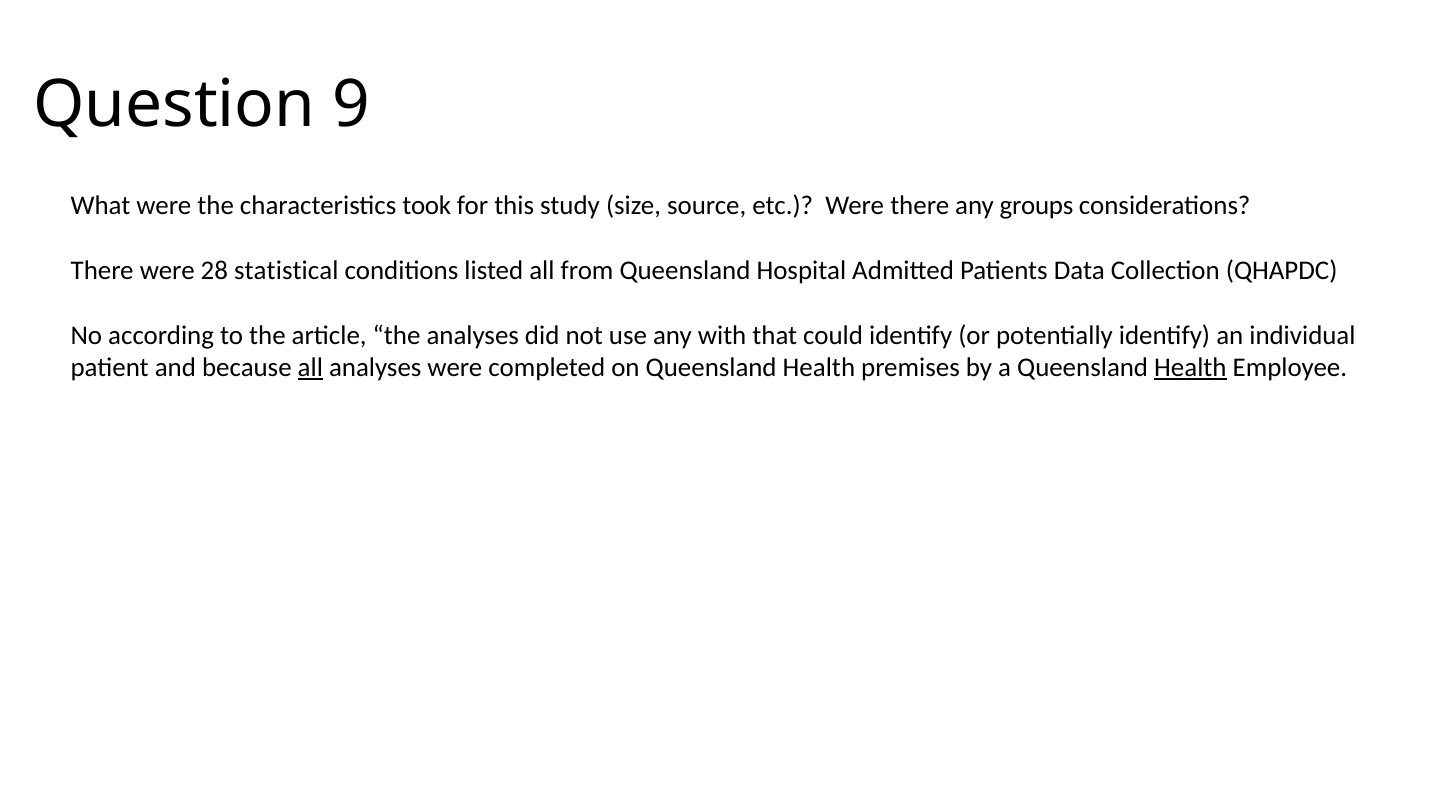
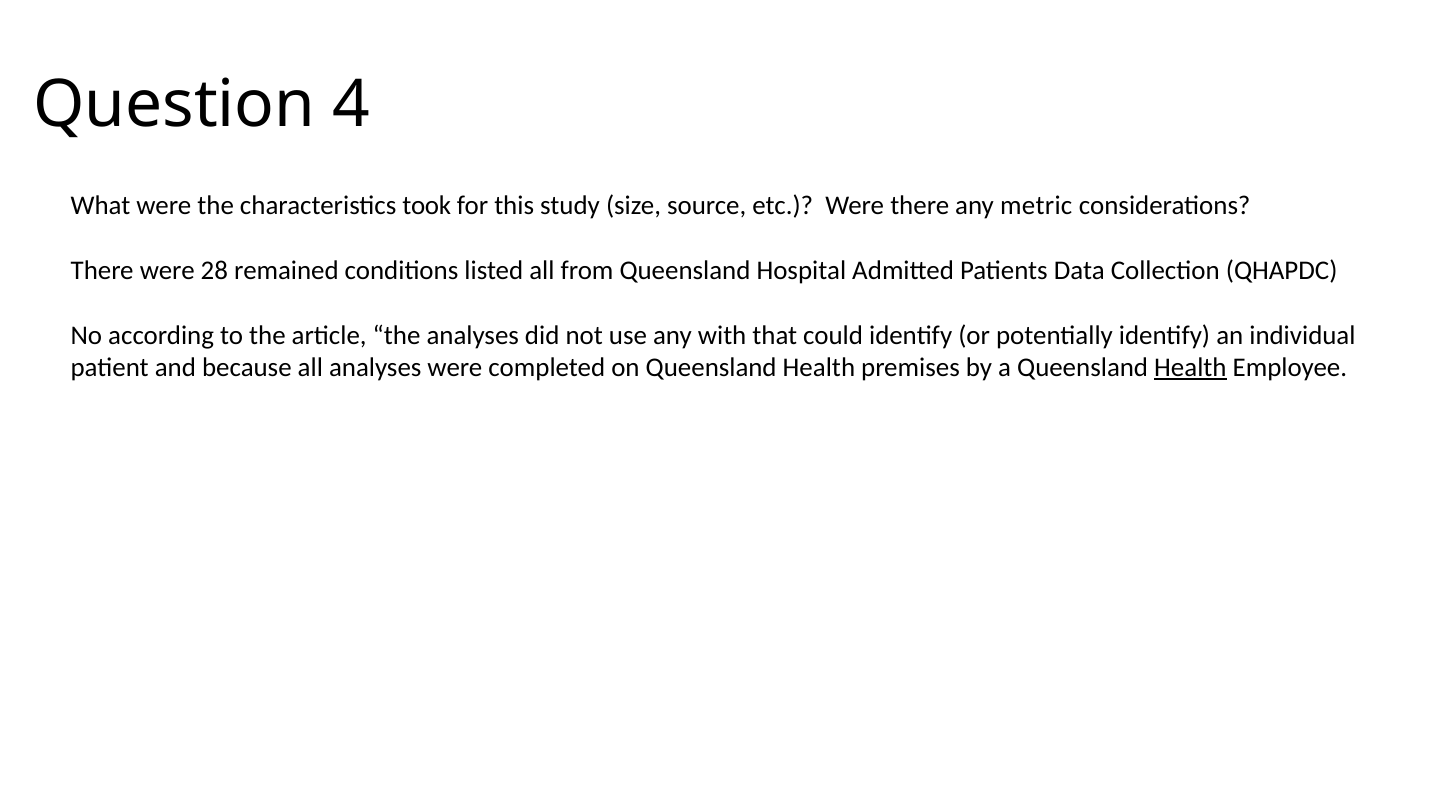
9: 9 -> 4
groups: groups -> metric
statistical: statistical -> remained
all at (310, 368) underline: present -> none
